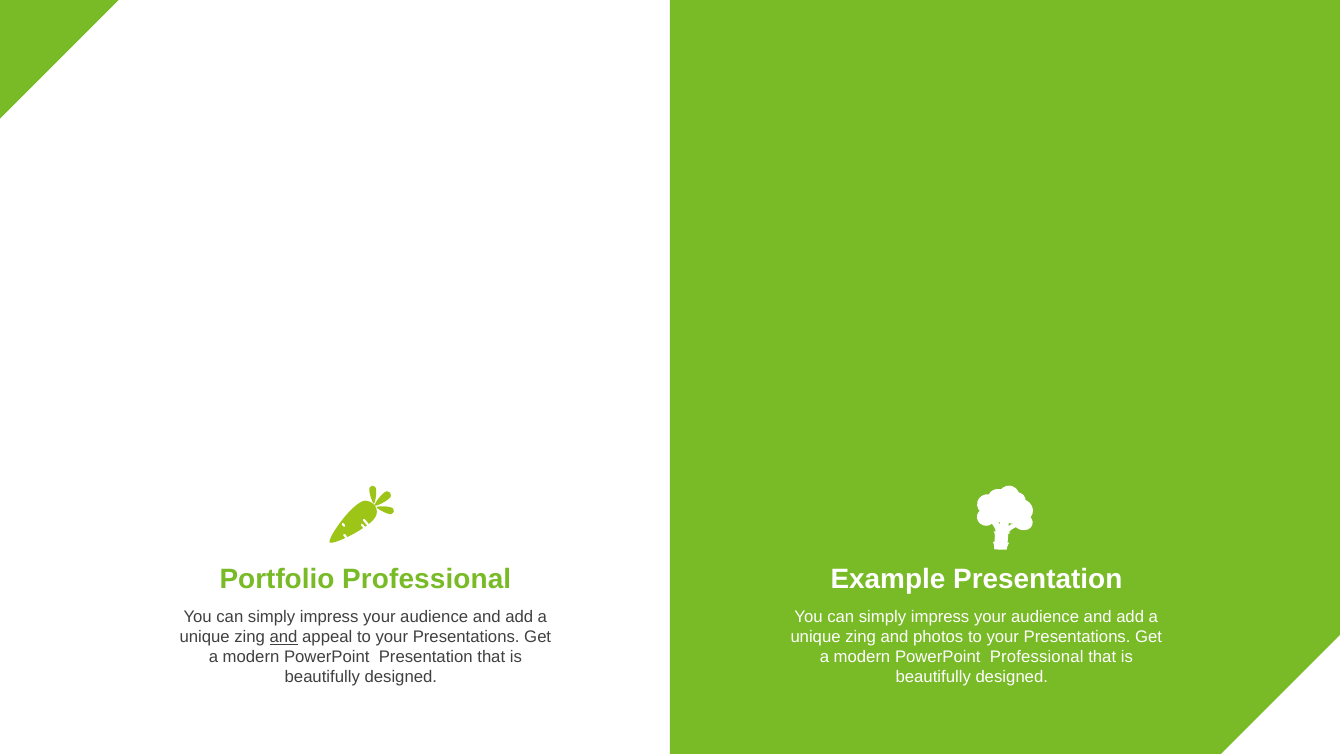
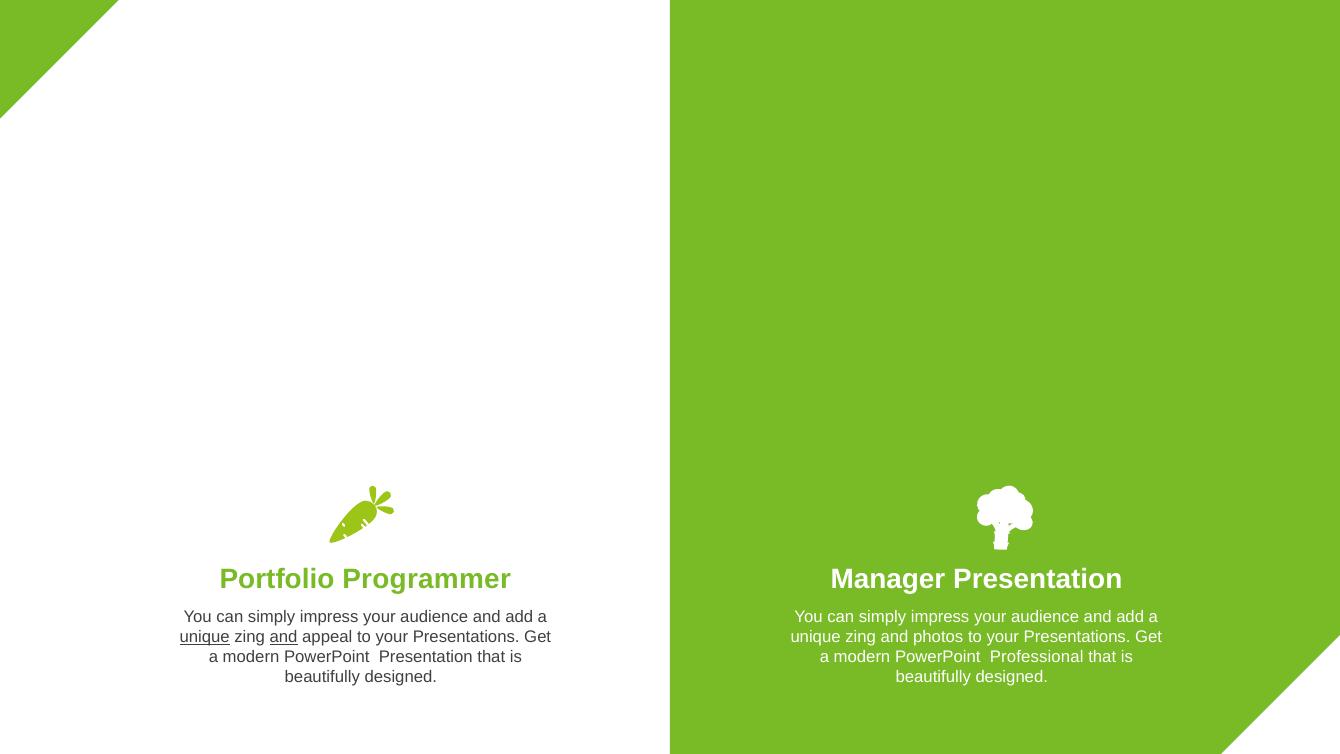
Portfolio Professional: Professional -> Programmer
Example: Example -> Manager
unique at (205, 637) underline: none -> present
